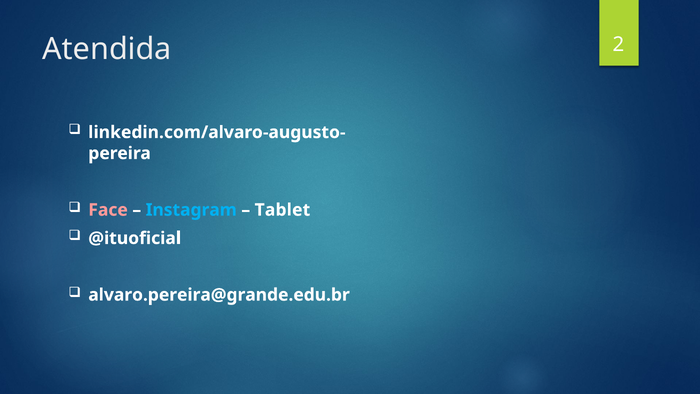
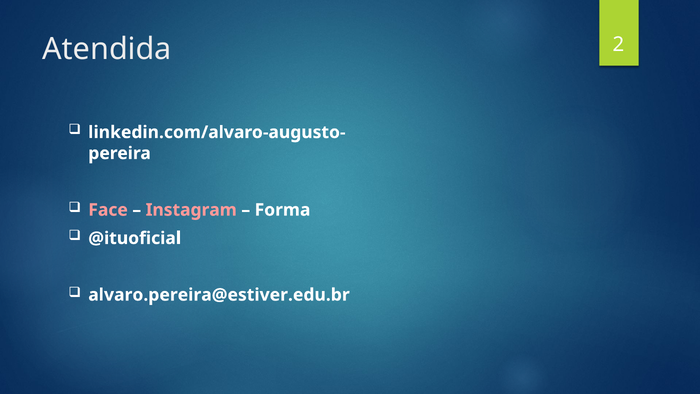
Instagram colour: light blue -> pink
Tablet: Tablet -> Forma
alvaro.pereira@grande.edu.br: alvaro.pereira@grande.edu.br -> alvaro.pereira@estiver.edu.br
